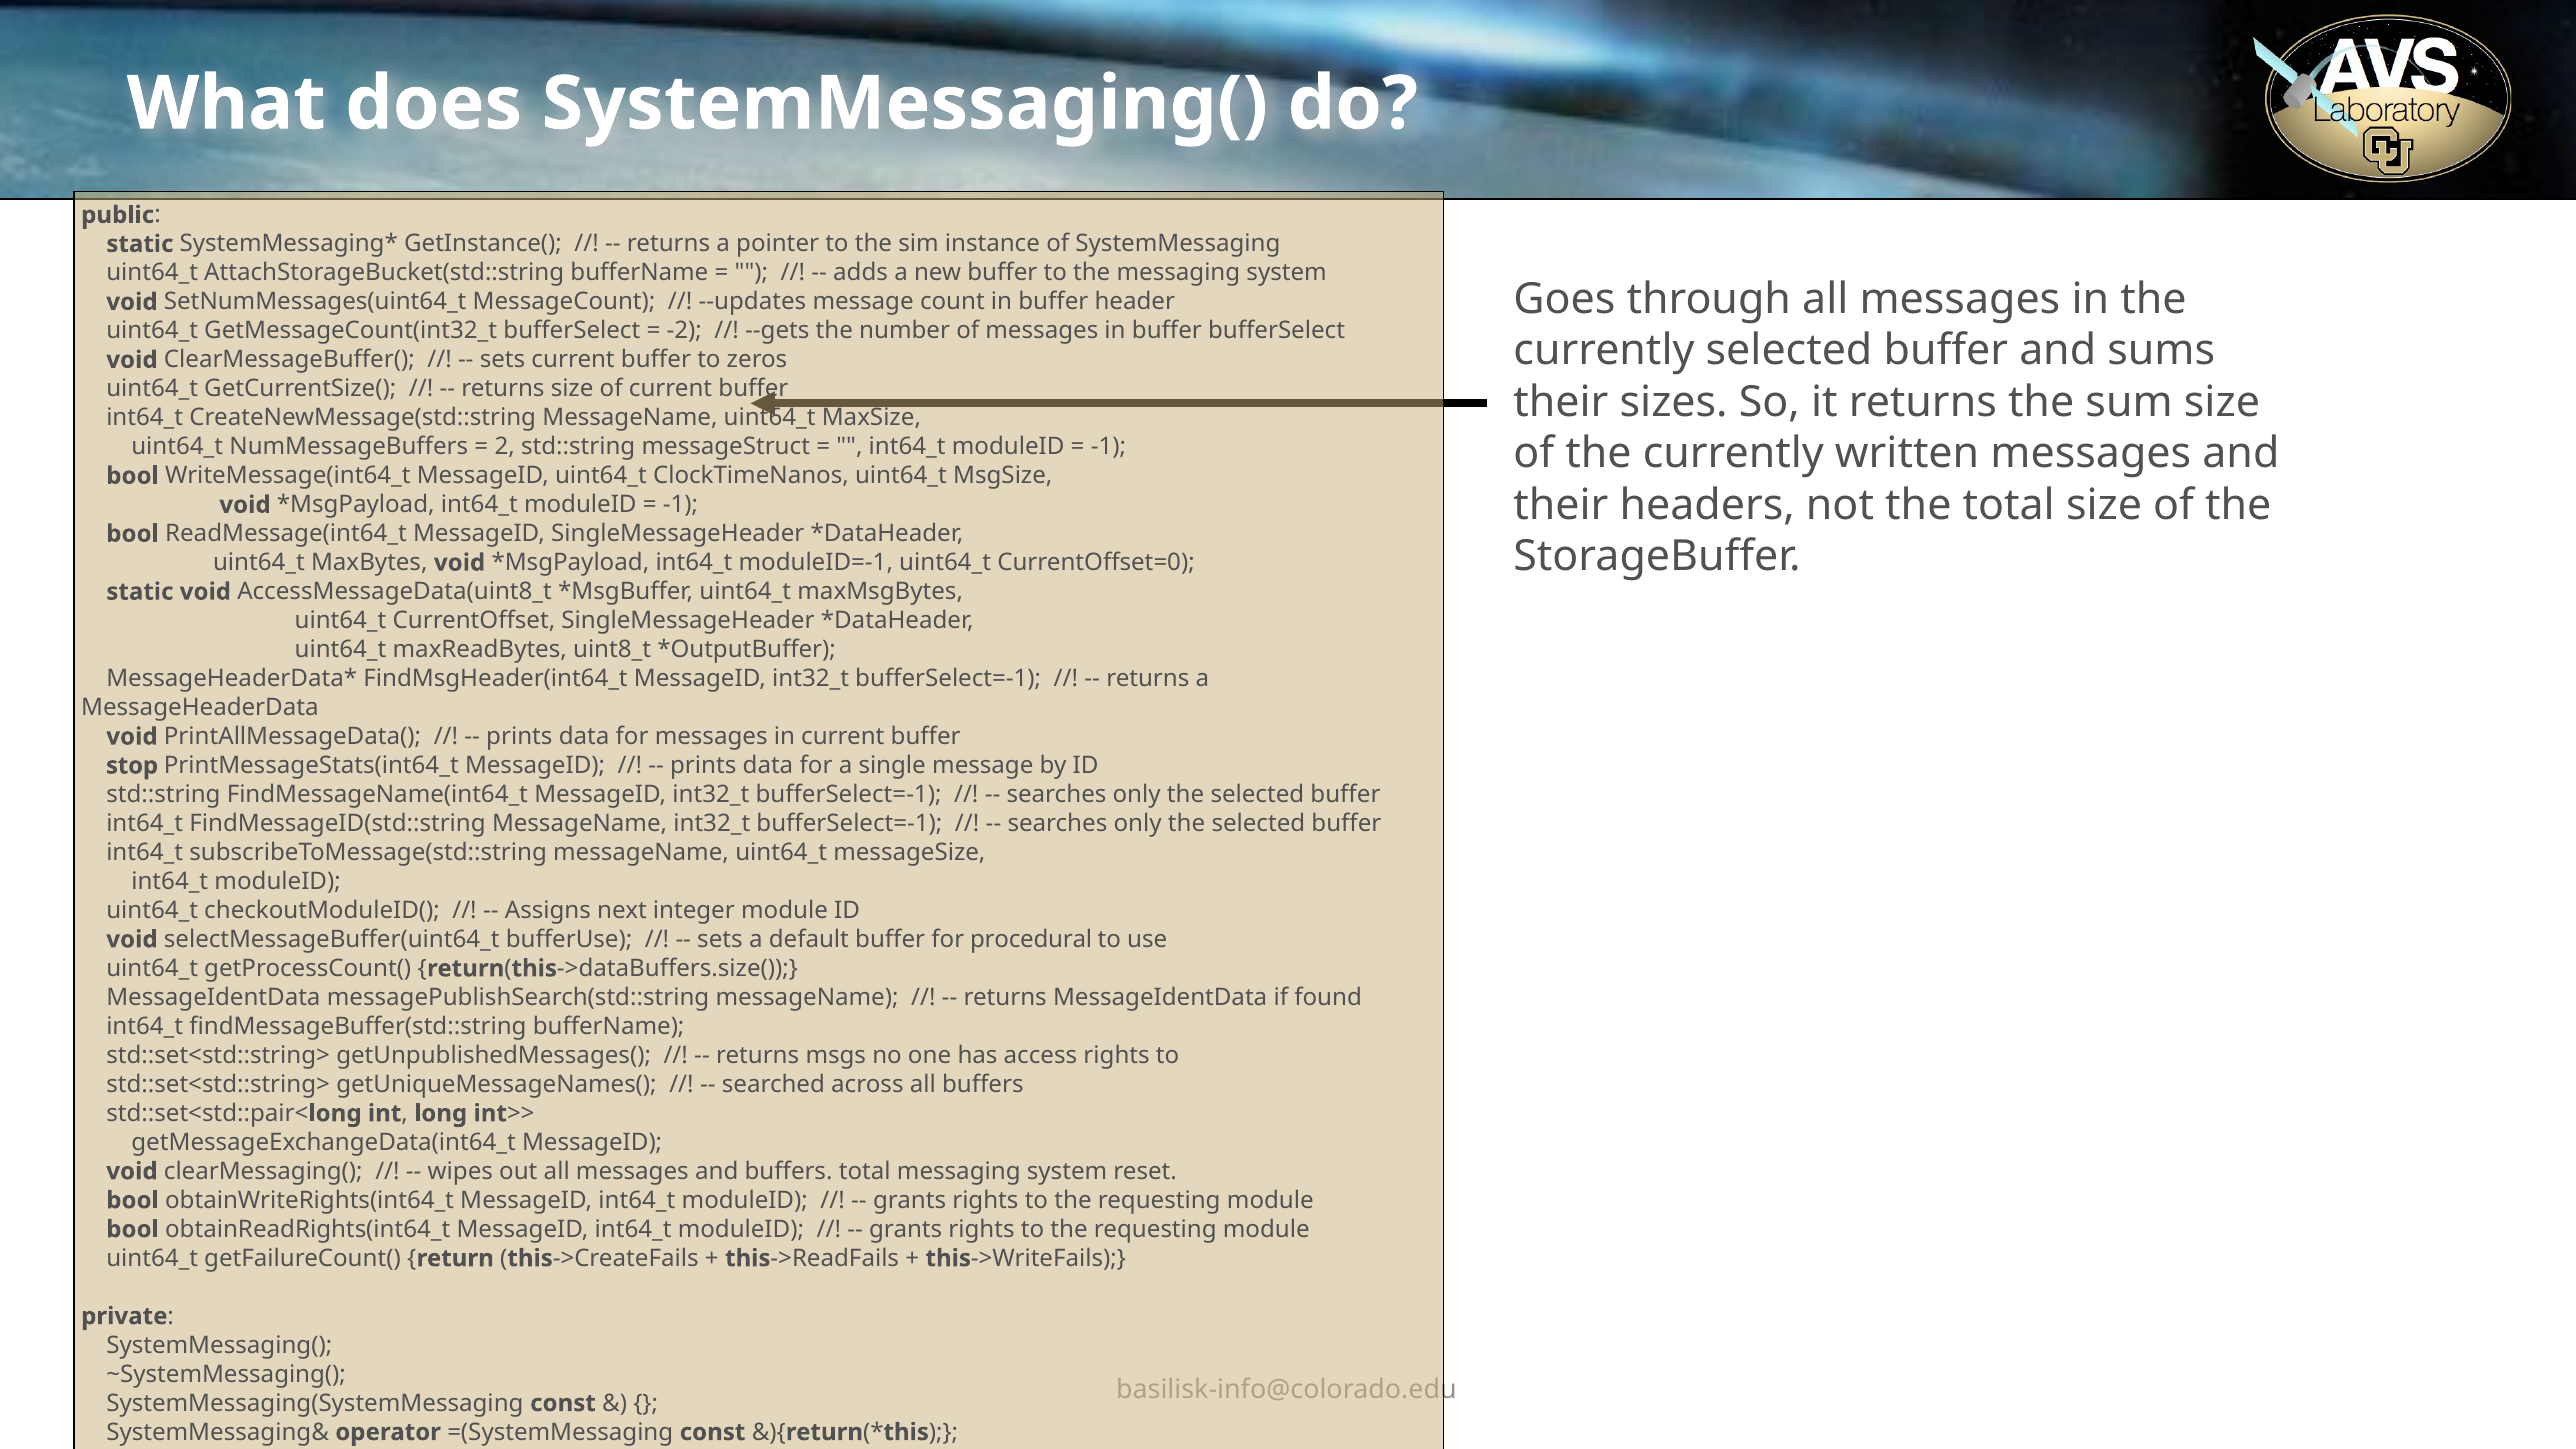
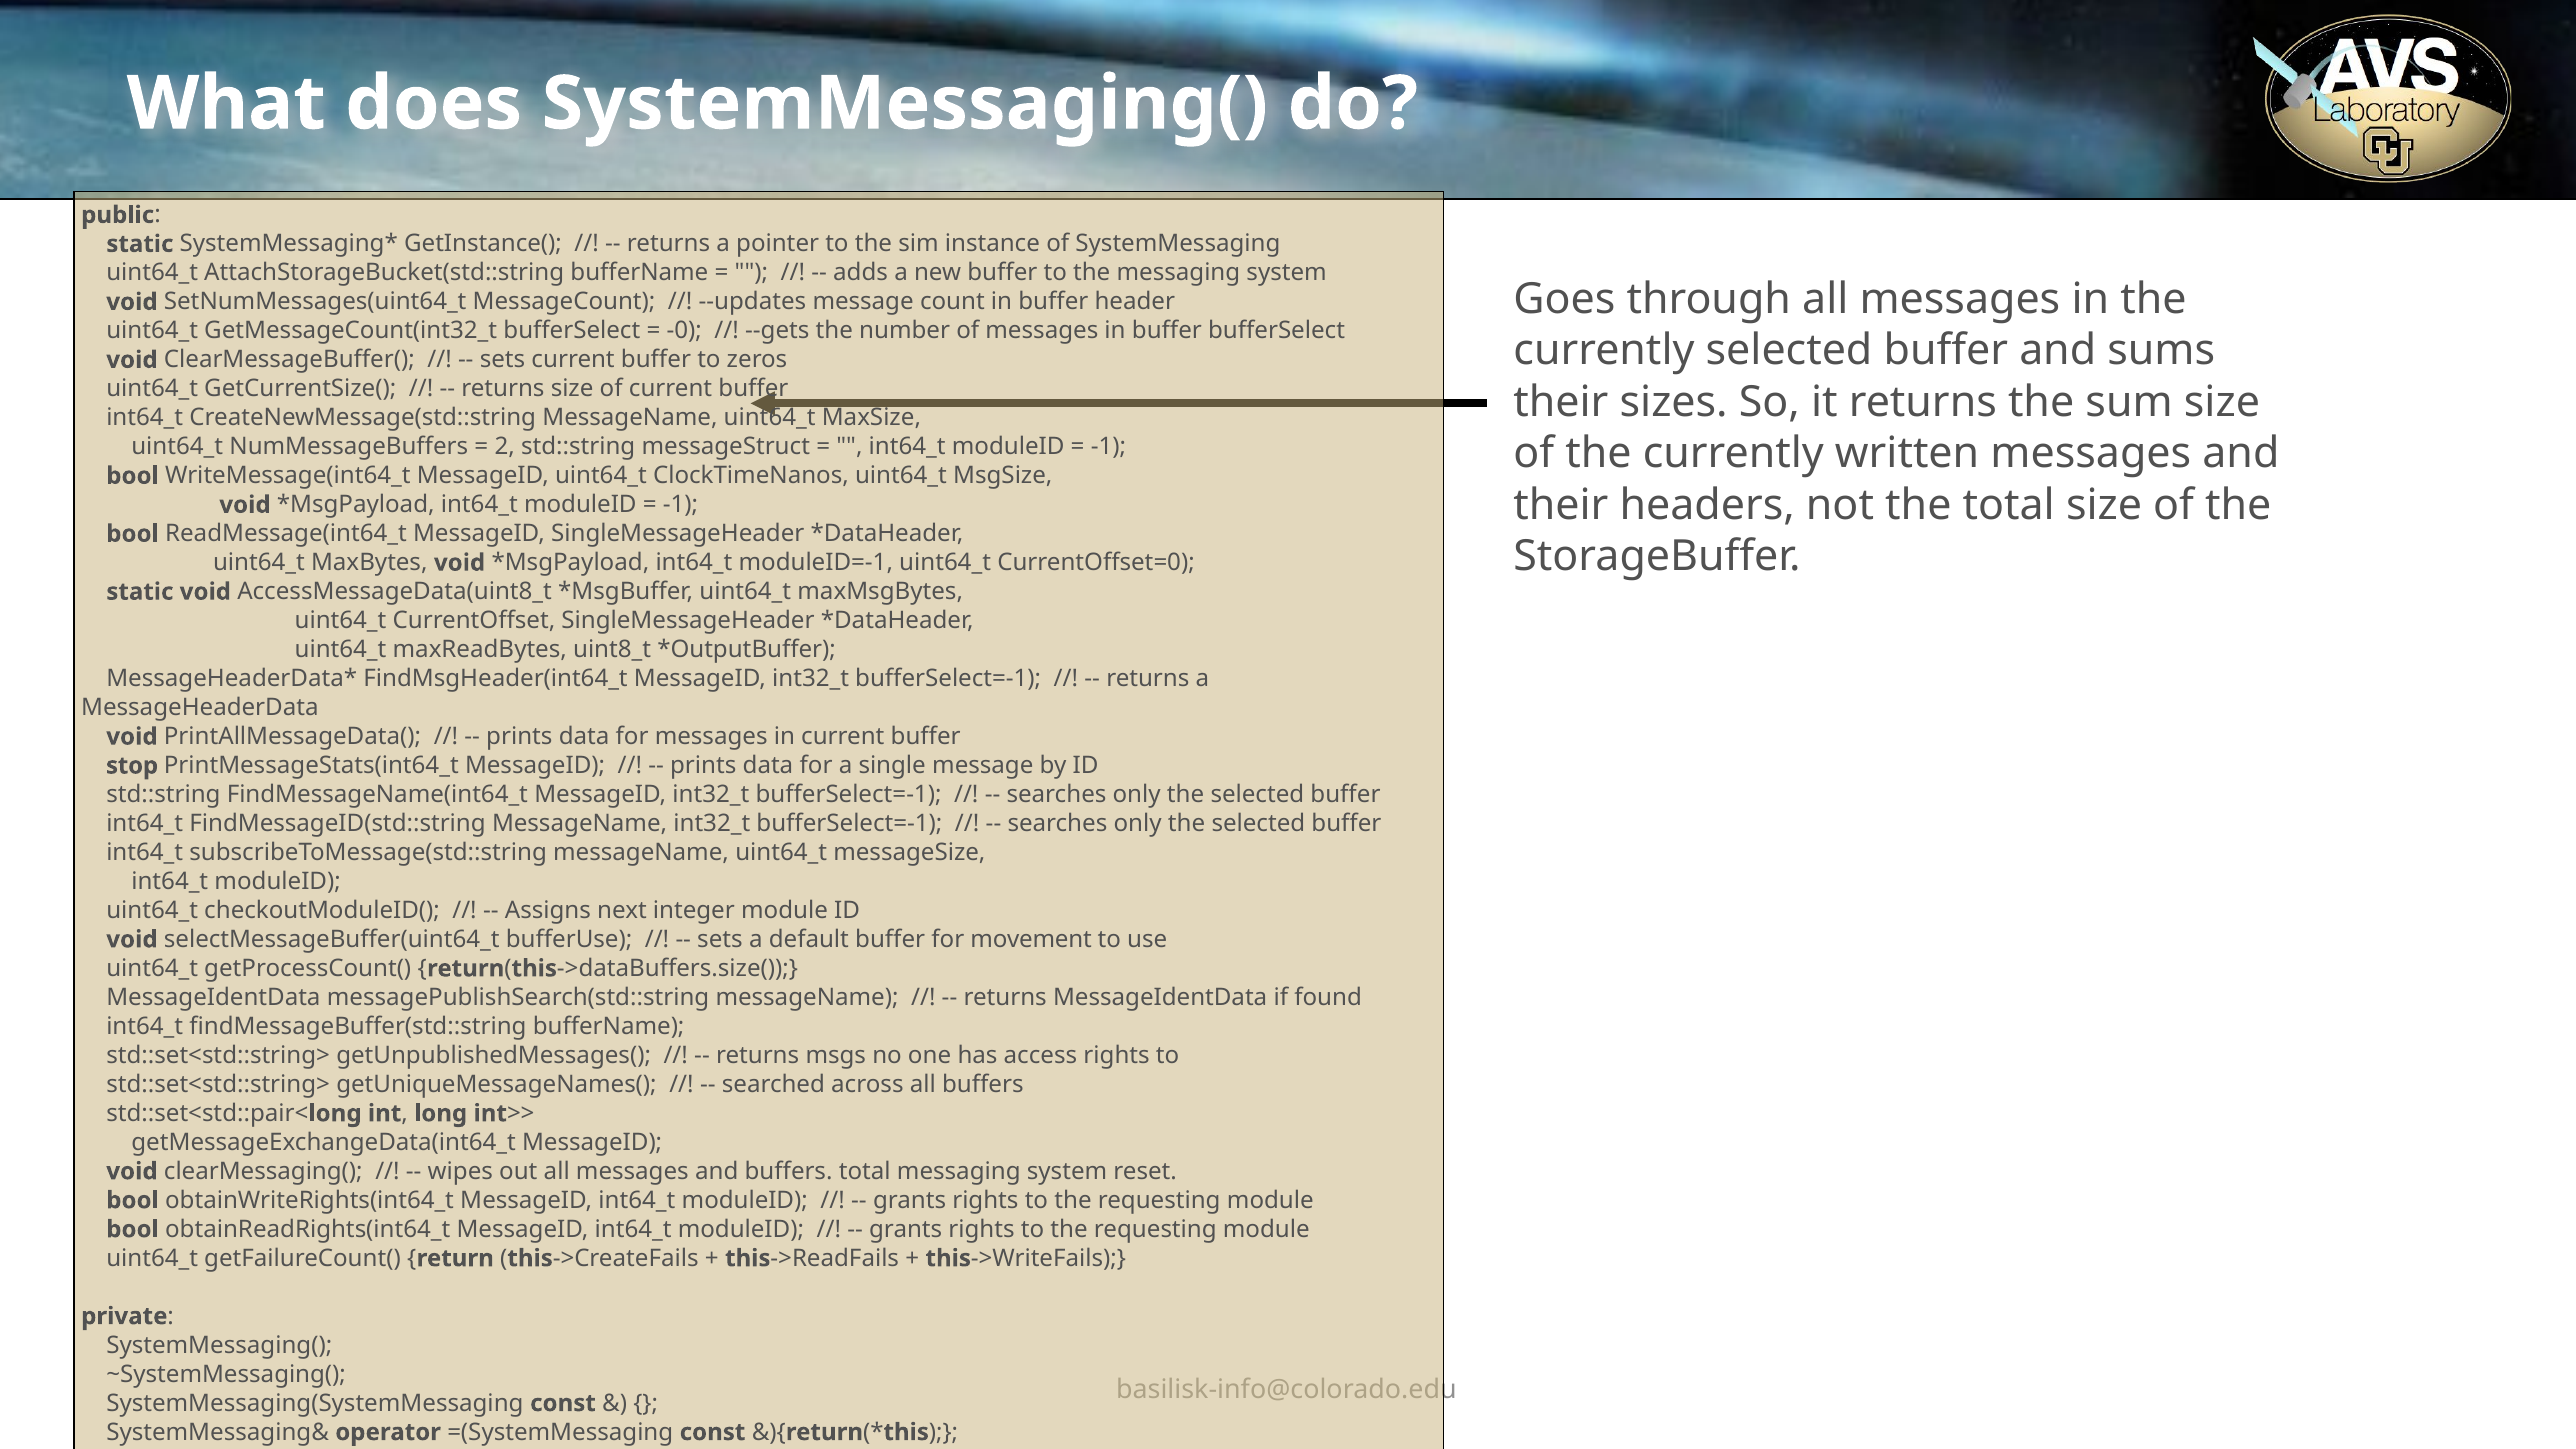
-2: -2 -> -0
procedural: procedural -> movement
